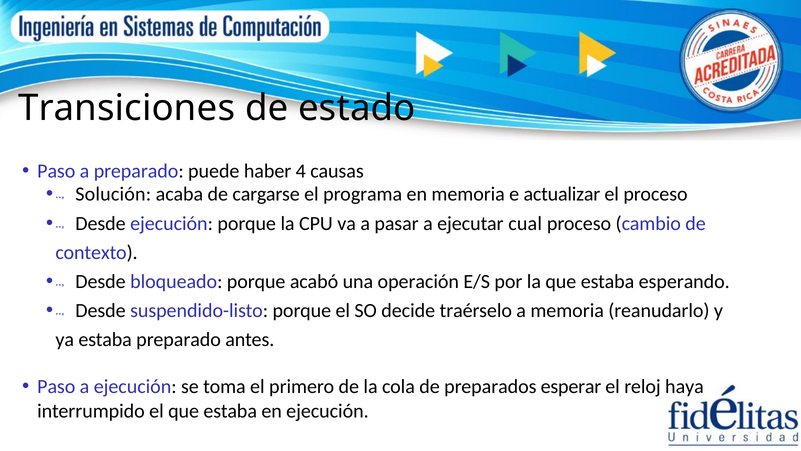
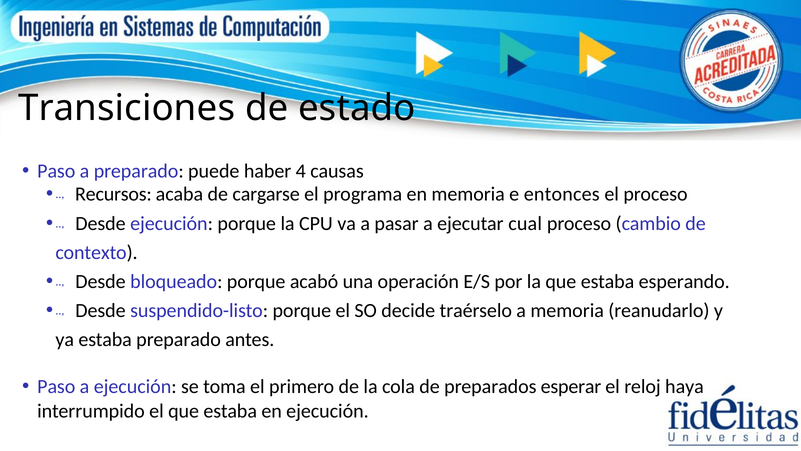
Solución: Solución -> Recursos
actualizar: actualizar -> entonces
